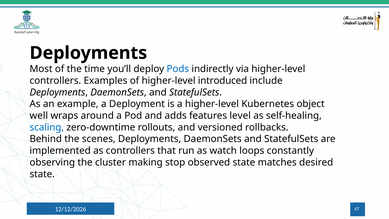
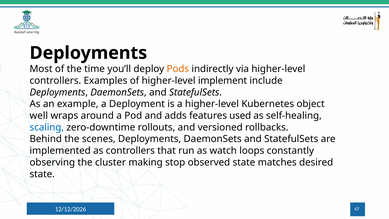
Pods colour: blue -> orange
introduced: introduced -> implement
level: level -> used
